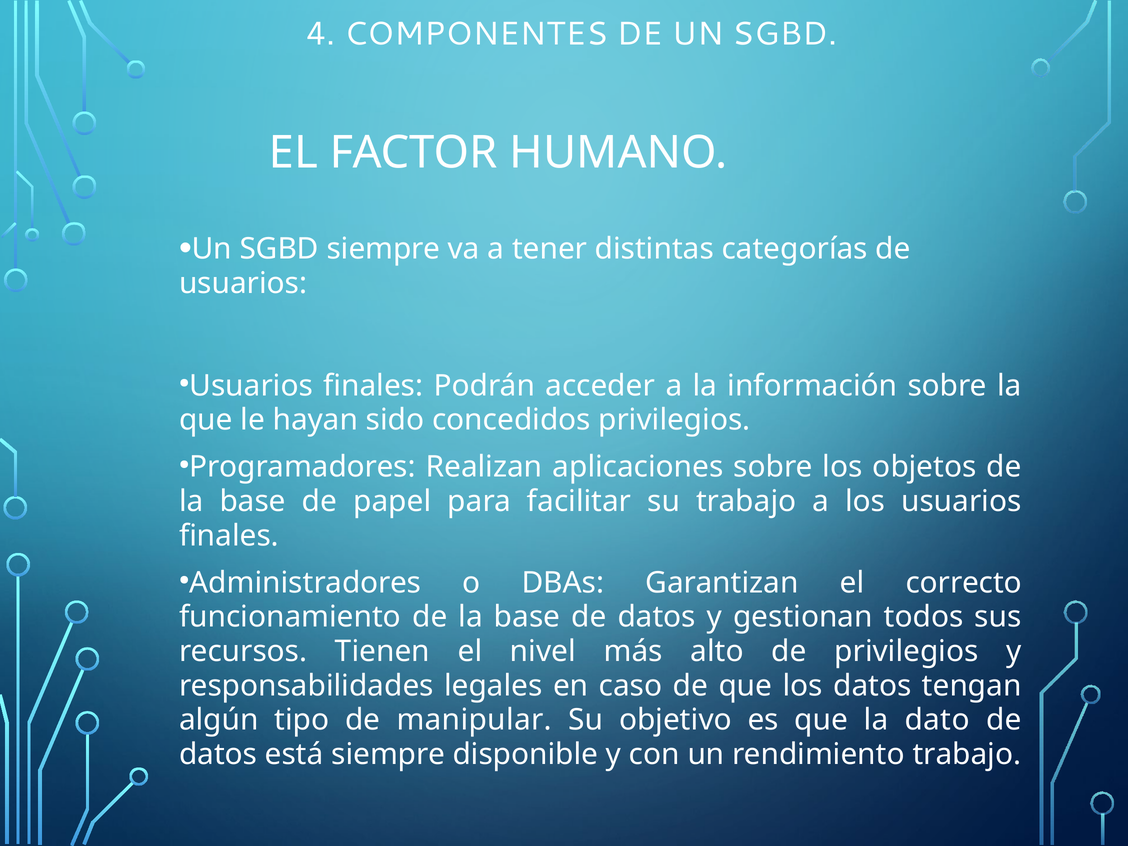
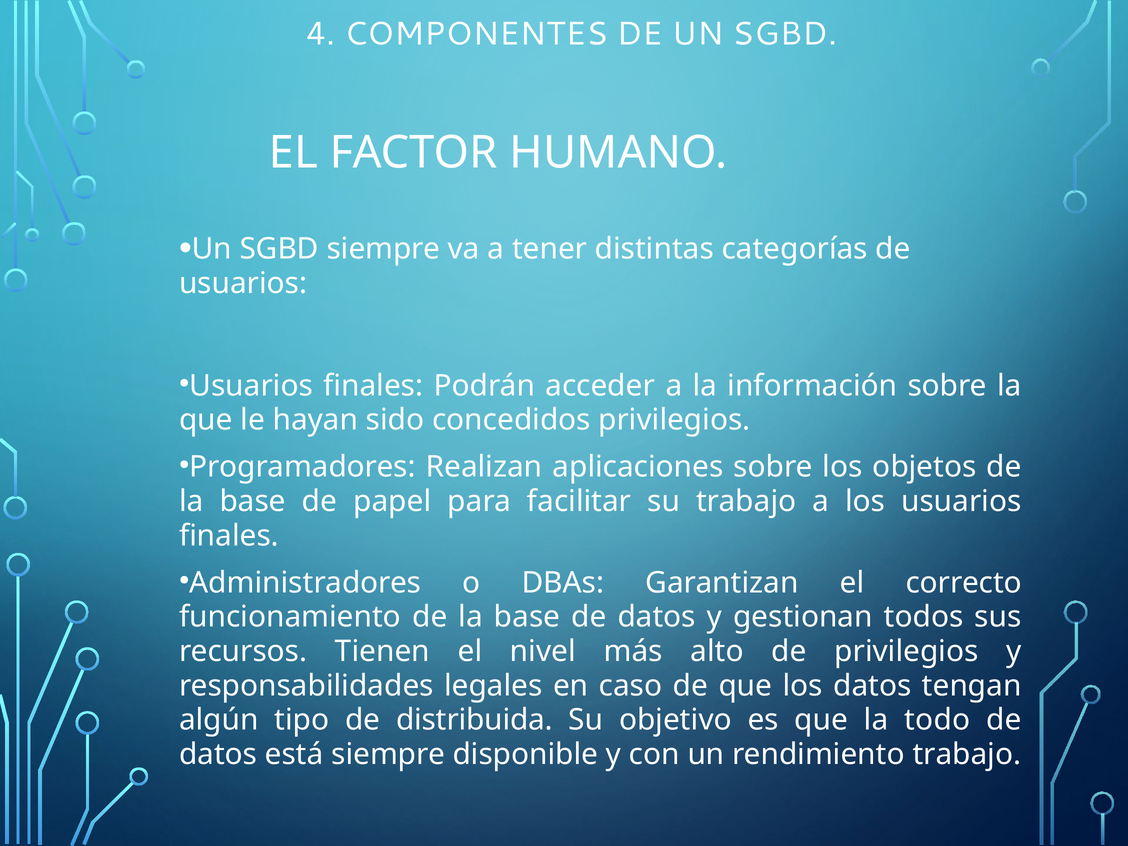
manipular: manipular -> distribuida
dato: dato -> todo
